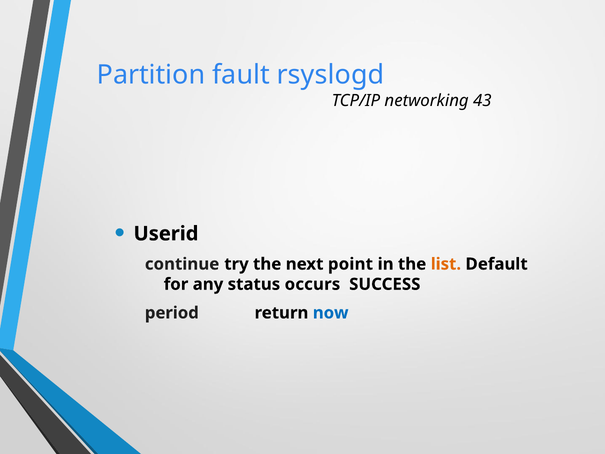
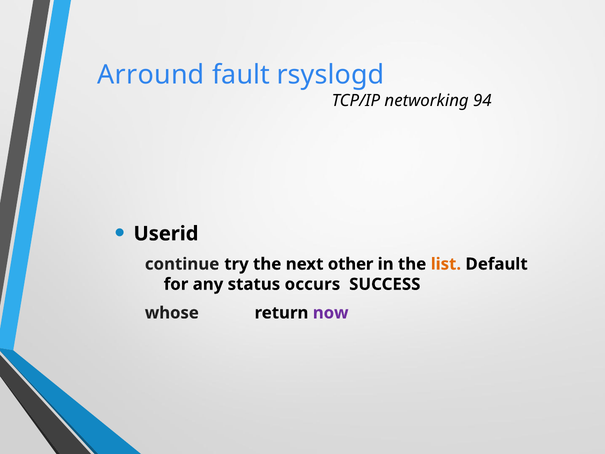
Partition: Partition -> Arround
43: 43 -> 94
point: point -> other
period: period -> whose
now colour: blue -> purple
